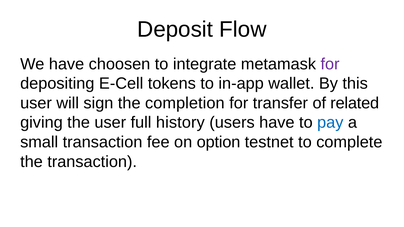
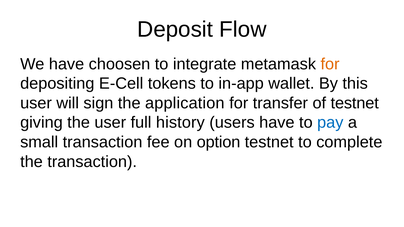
for at (330, 64) colour: purple -> orange
completion: completion -> application
of related: related -> testnet
